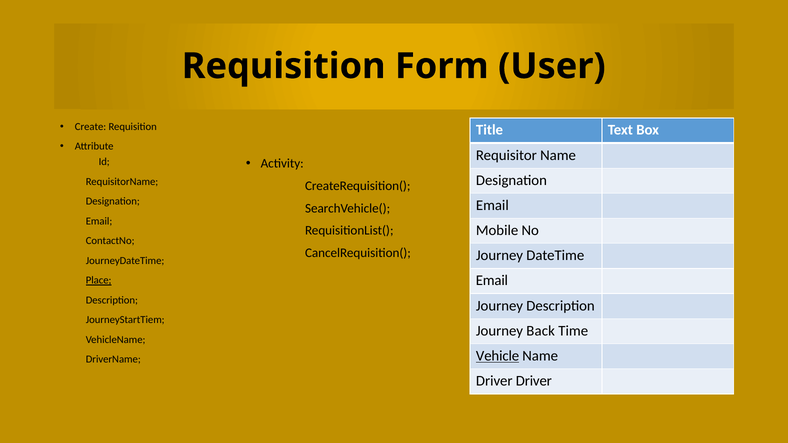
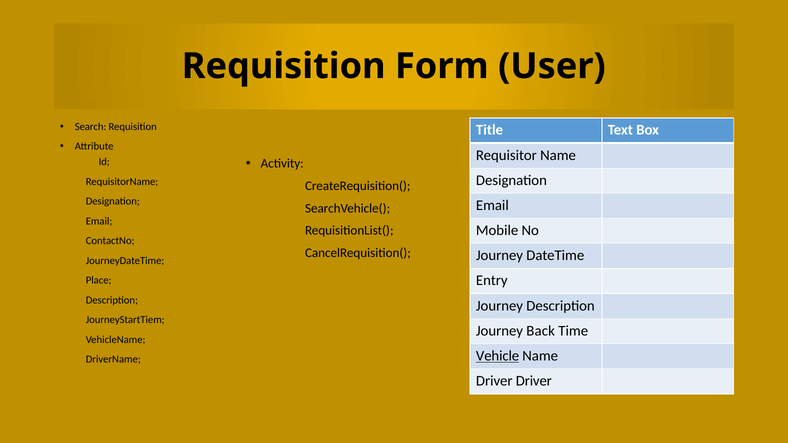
Create: Create -> Search
Email at (492, 281): Email -> Entry
Place underline: present -> none
